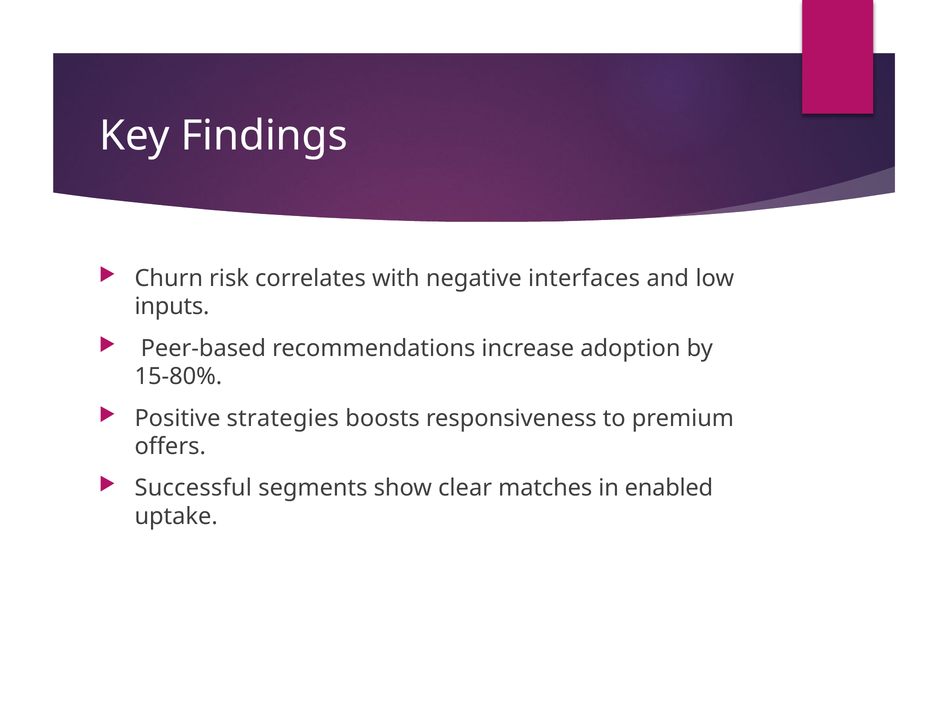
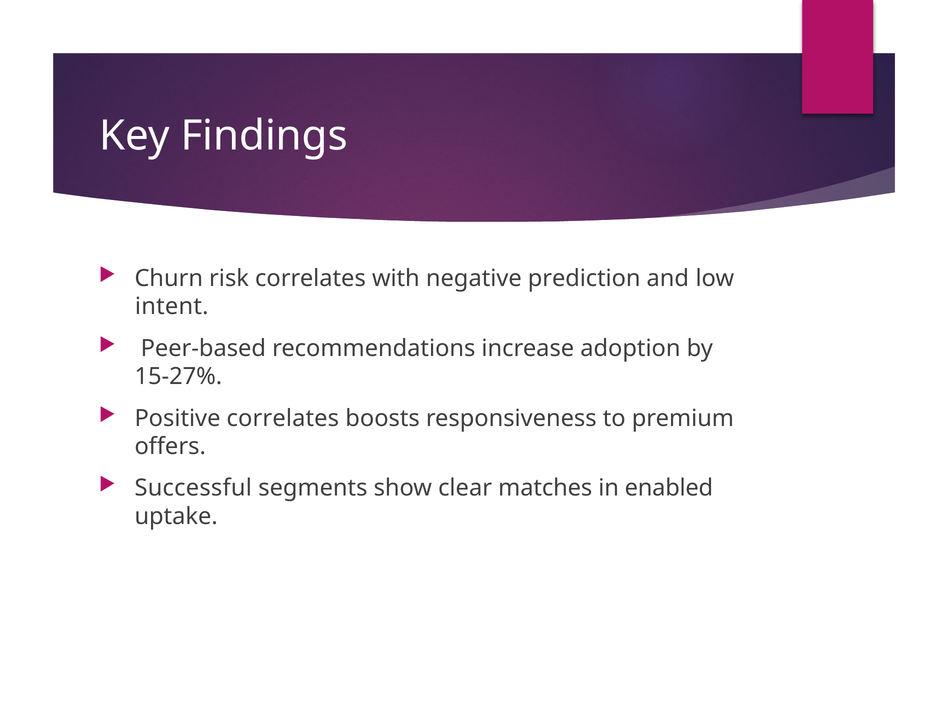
interfaces: interfaces -> prediction
inputs: inputs -> intent
15-80%: 15-80% -> 15-27%
Positive strategies: strategies -> correlates
